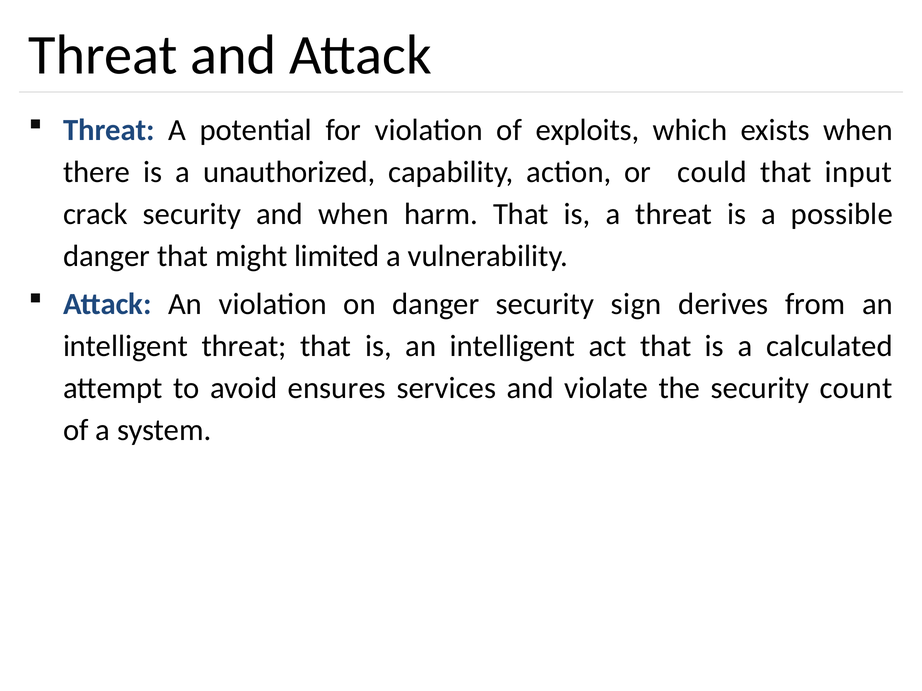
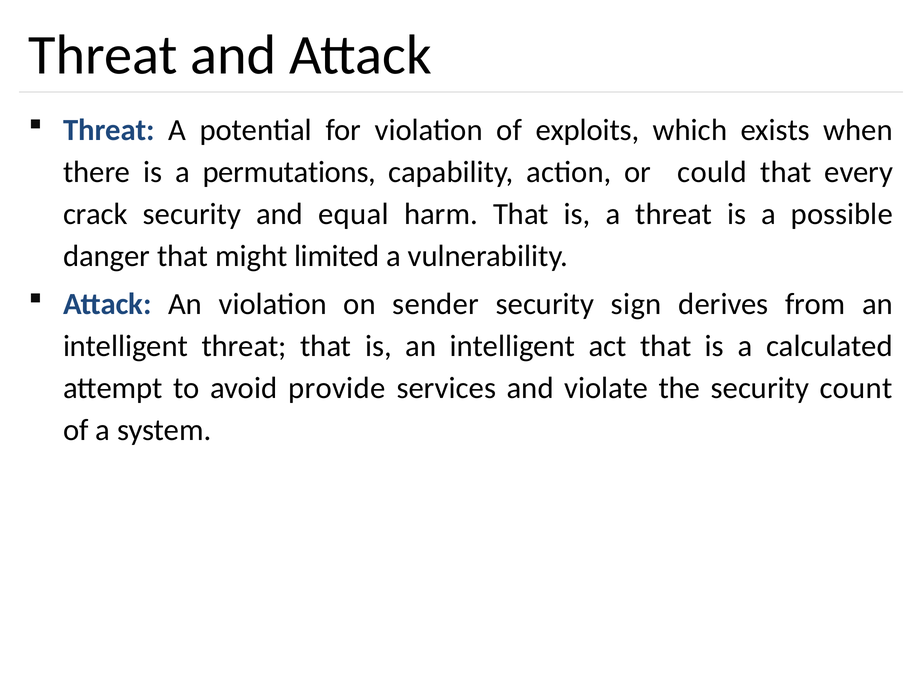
unauthorized: unauthorized -> permutations
input: input -> every
and when: when -> equal
on danger: danger -> sender
ensures: ensures -> provide
